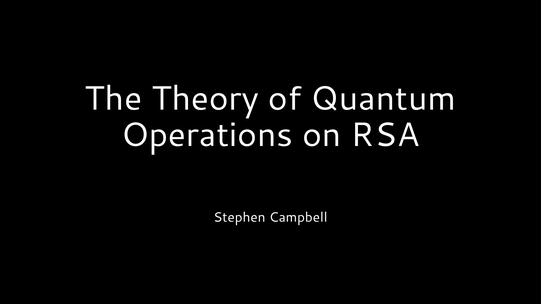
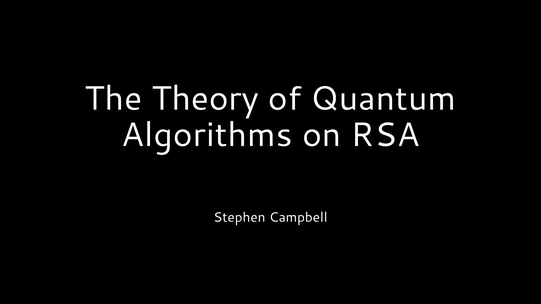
Operations: Operations -> Algorithms
